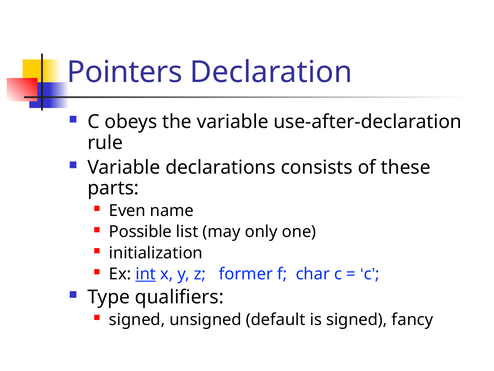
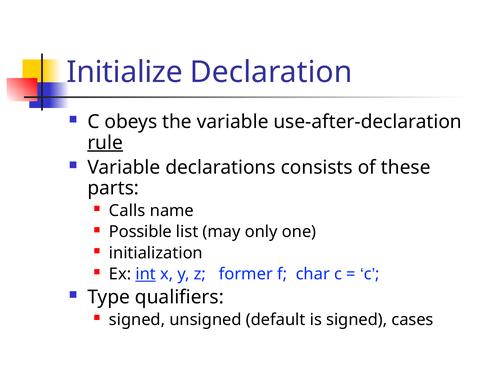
Pointers: Pointers -> Initialize
rule underline: none -> present
Even: Even -> Calls
fancy: fancy -> cases
